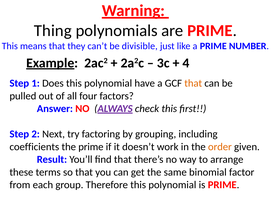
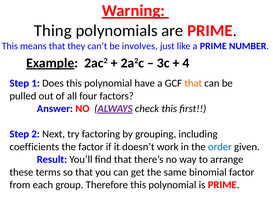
divisible: divisible -> involves
the prime: prime -> factor
order colour: orange -> blue
